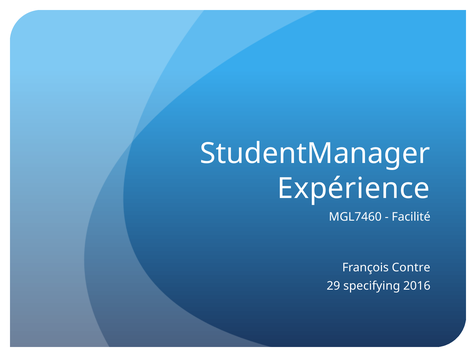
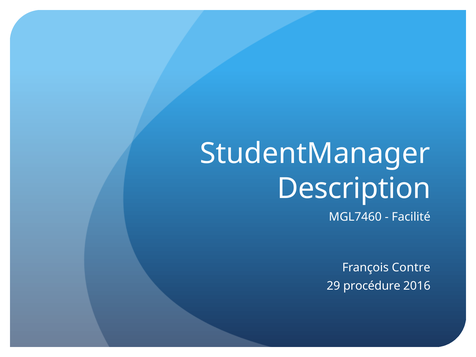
Expérience: Expérience -> Description
specifying: specifying -> procédure
